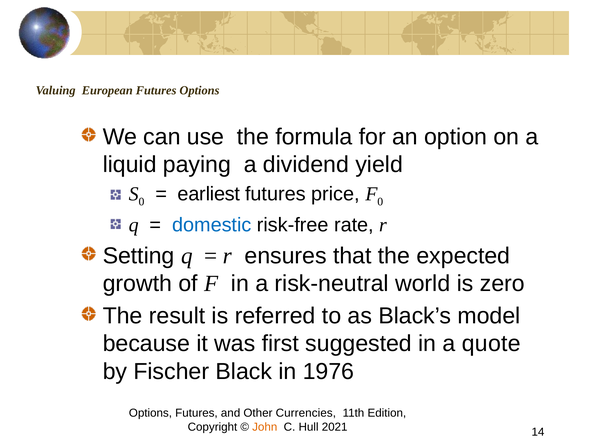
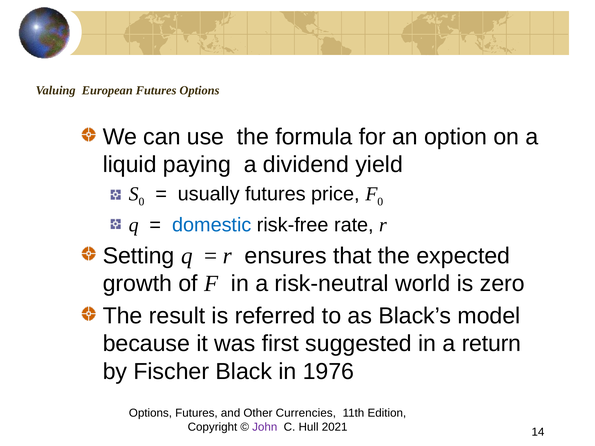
earliest: earliest -> usually
quote: quote -> return
John colour: orange -> purple
